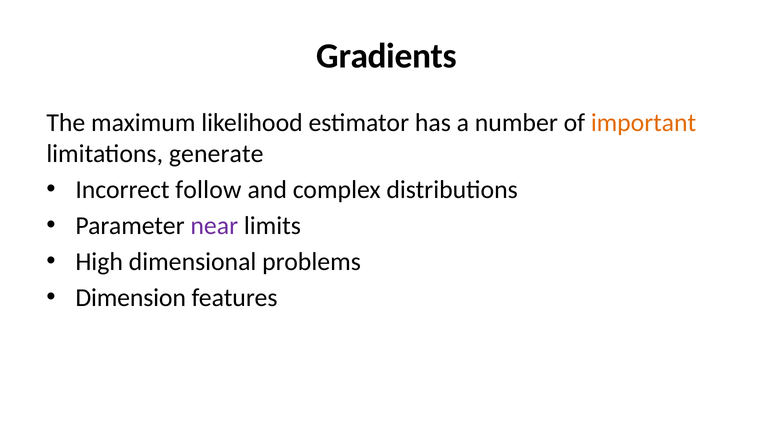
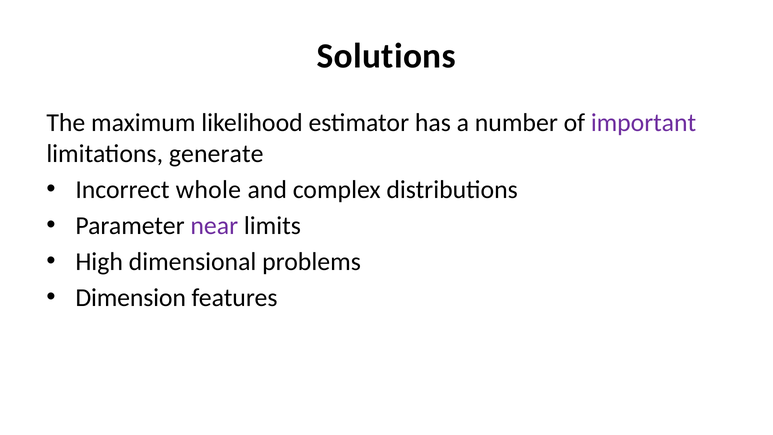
Gradients: Gradients -> Solutions
important colour: orange -> purple
follow: follow -> whole
